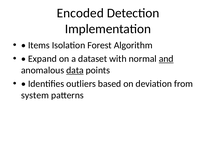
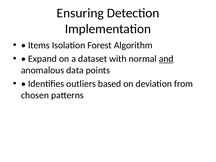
Encoded: Encoded -> Ensuring
data underline: present -> none
system: system -> chosen
